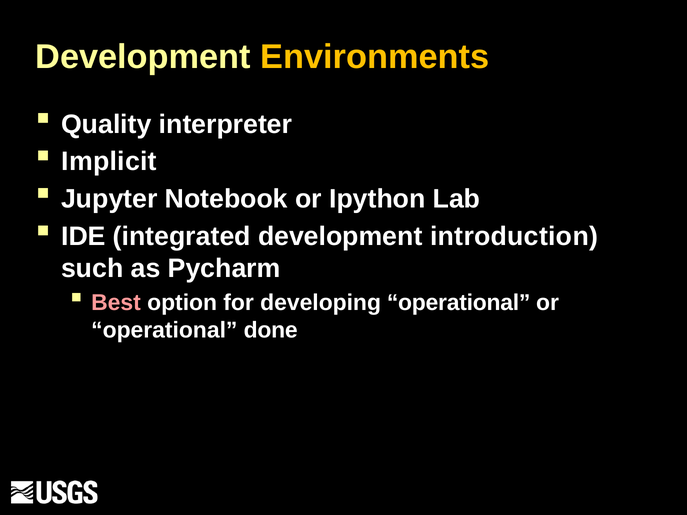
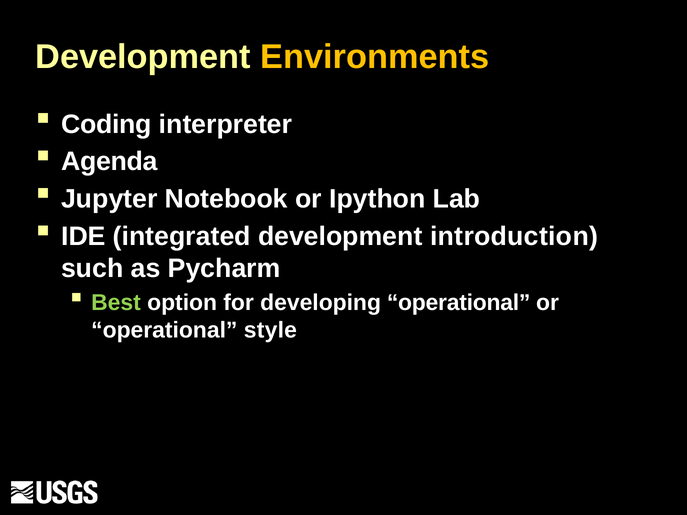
Quality: Quality -> Coding
Implicit: Implicit -> Agenda
Best colour: pink -> light green
done: done -> style
